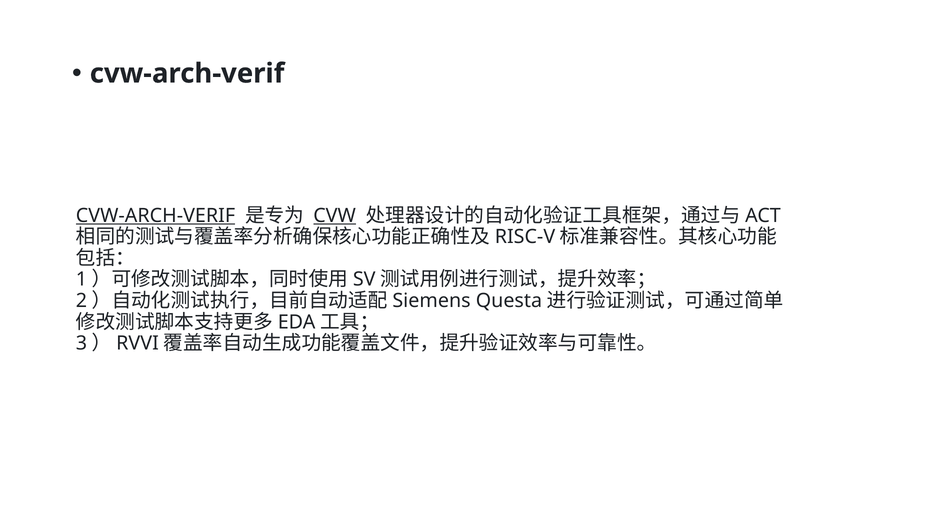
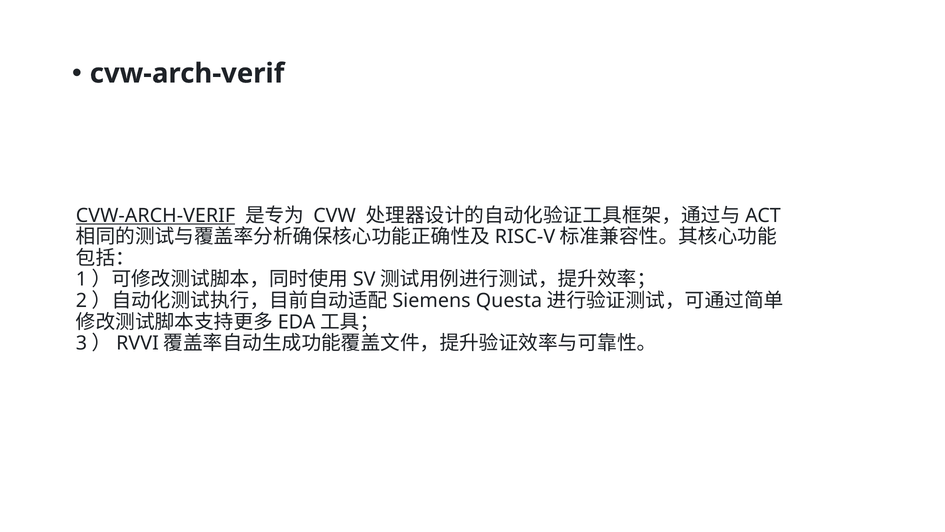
CVW underline: present -> none
